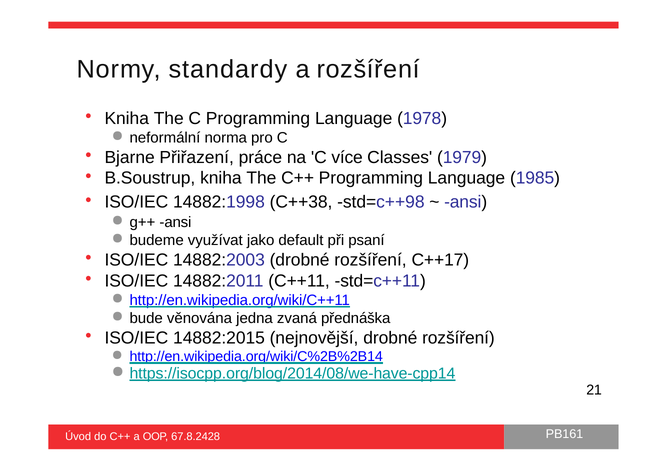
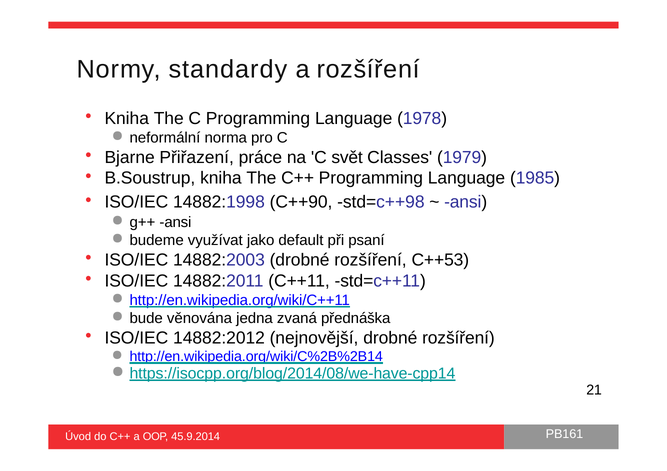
více: více -> svět
C++38: C++38 -> C++90
C++17: C++17 -> C++53
14882:2015: 14882:2015 -> 14882:2012
67.8.2428: 67.8.2428 -> 45.9.2014
